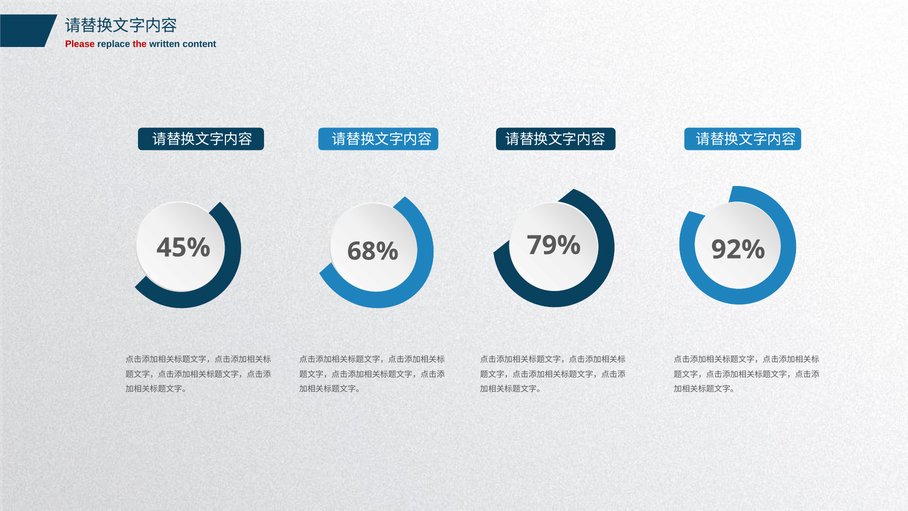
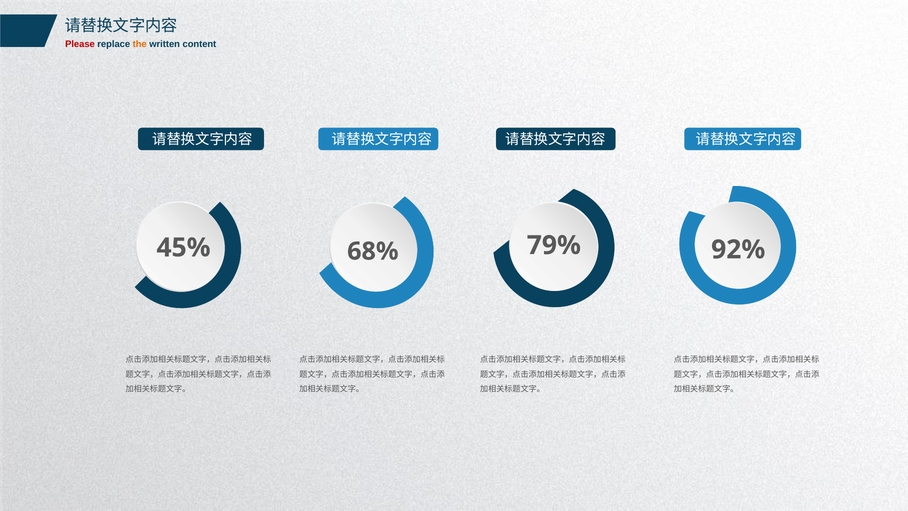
the colour: red -> orange
